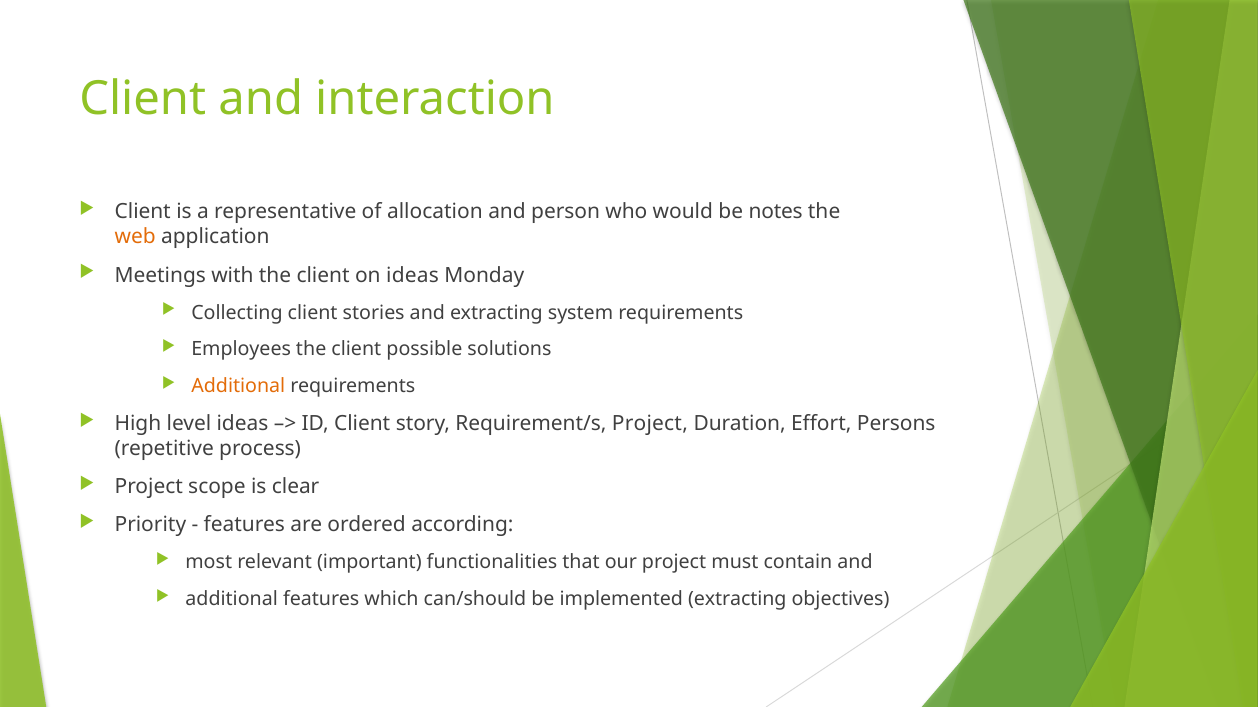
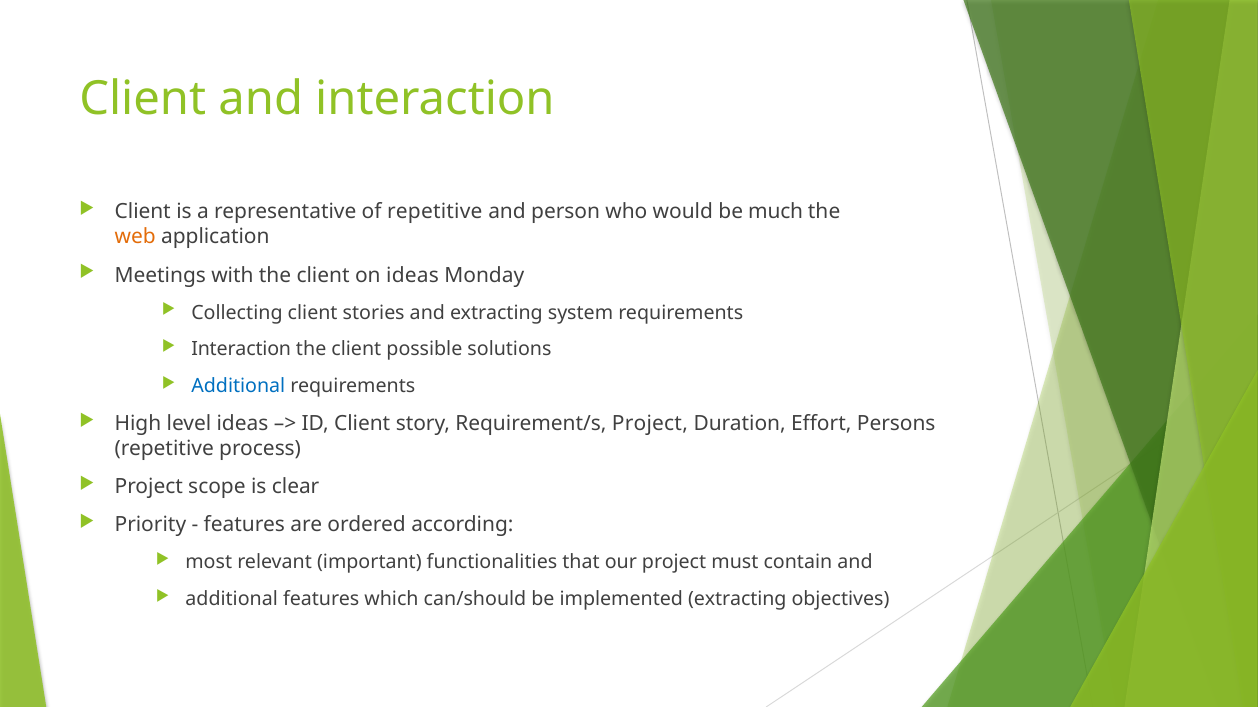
of allocation: allocation -> repetitive
notes: notes -> much
Employees at (241, 350): Employees -> Interaction
Additional at (238, 386) colour: orange -> blue
